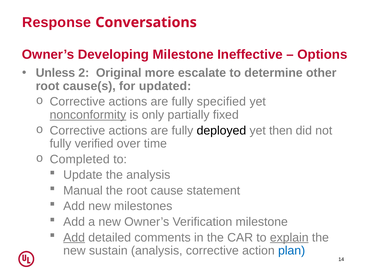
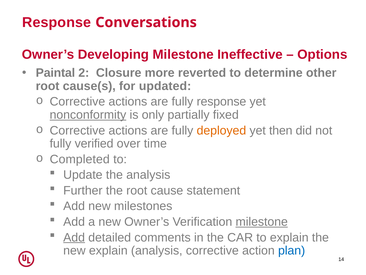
Unless: Unless -> Paintal
Original: Original -> Closure
escalate: escalate -> reverted
fully specified: specified -> response
deployed colour: black -> orange
Manual: Manual -> Further
milestone at (262, 221) underline: none -> present
explain at (289, 237) underline: present -> none
new sustain: sustain -> explain
